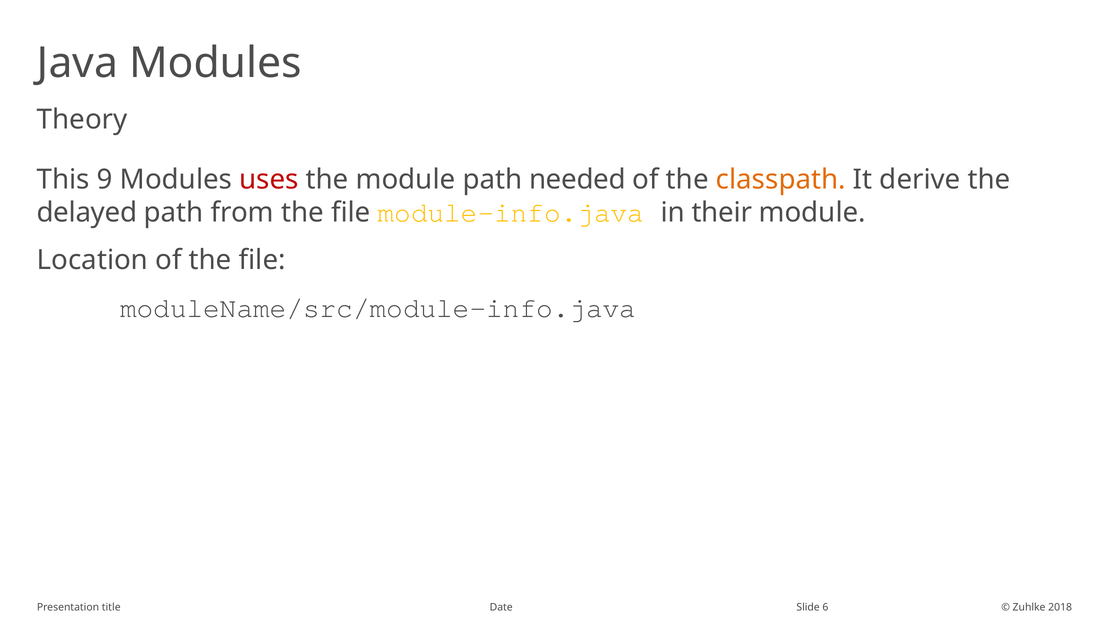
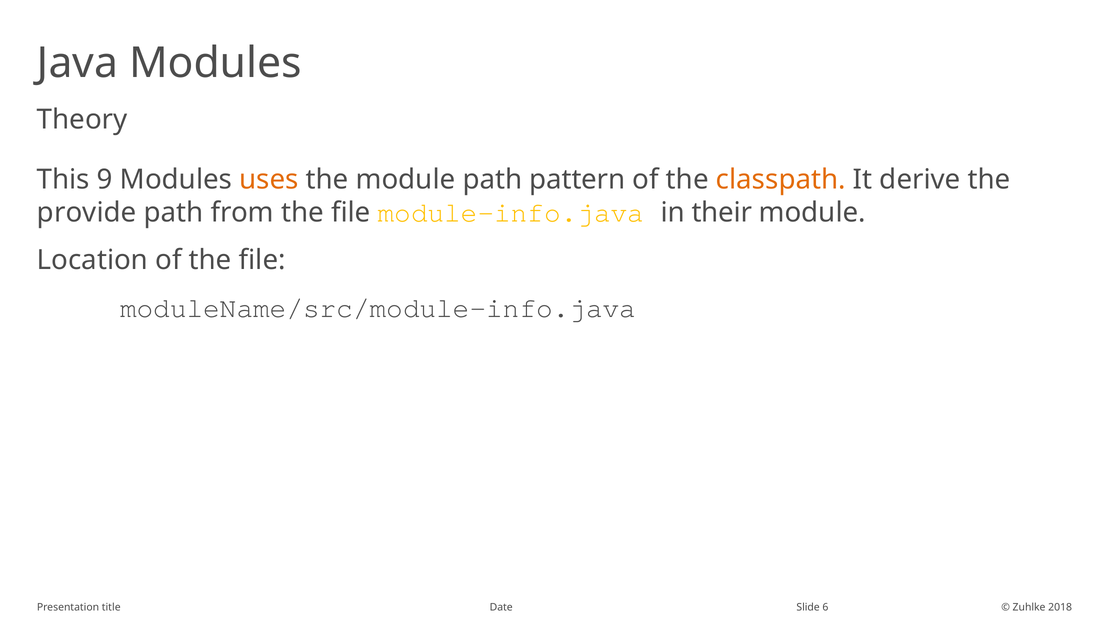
uses colour: red -> orange
needed: needed -> pattern
delayed: delayed -> provide
